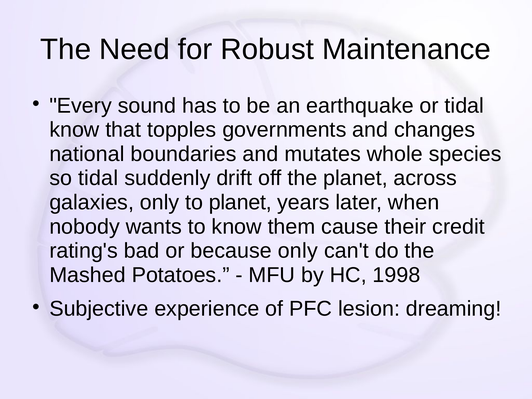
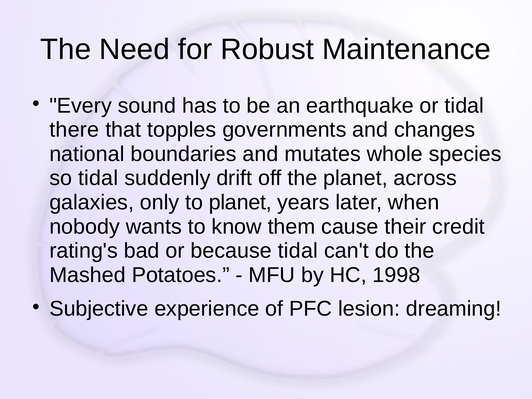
know at (74, 130): know -> there
because only: only -> tidal
